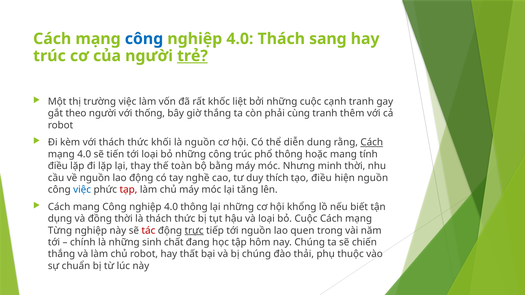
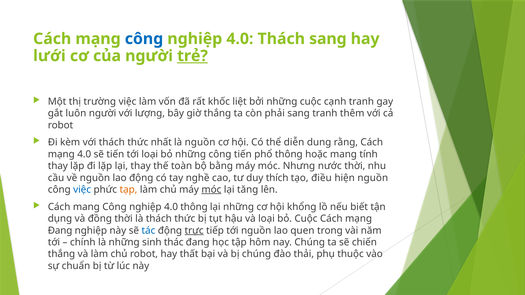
trúc at (49, 56): trúc -> lưới
theo: theo -> luôn
thống: thống -> lượng
phải cùng: cùng -> sang
khối: khối -> nhất
Cách at (372, 143) underline: present -> none
công trúc: trúc -> tiến
điều at (58, 166): điều -> thay
minh: minh -> nước
tạp colour: red -> orange
móc at (211, 190) underline: none -> present
Từng at (60, 231): Từng -> Đang
tác colour: red -> blue
chất: chất -> thác
